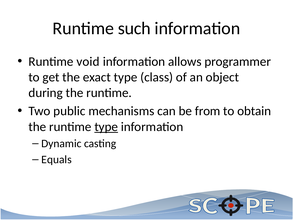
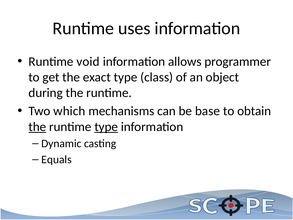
such: such -> uses
public: public -> which
from: from -> base
the at (37, 127) underline: none -> present
